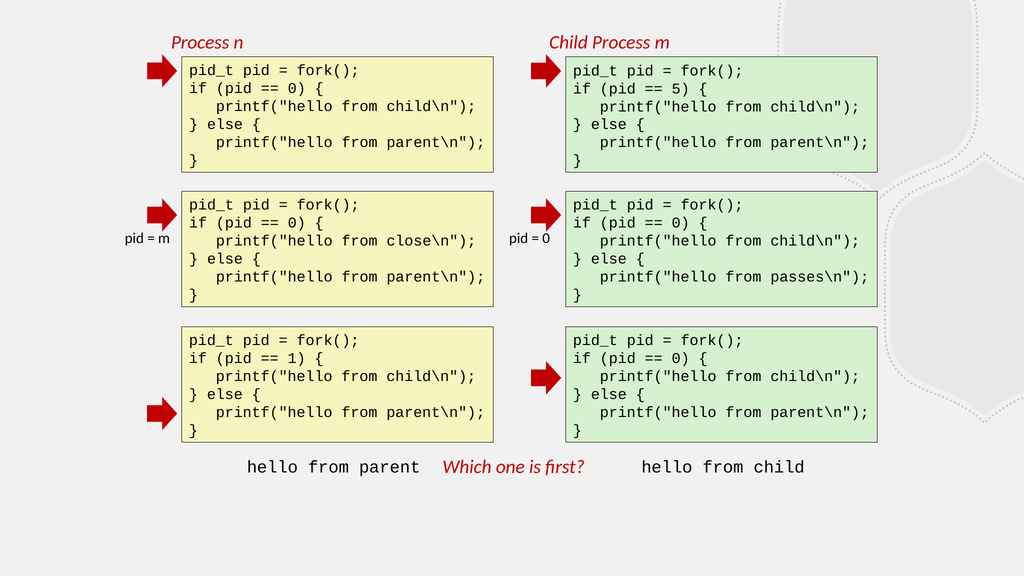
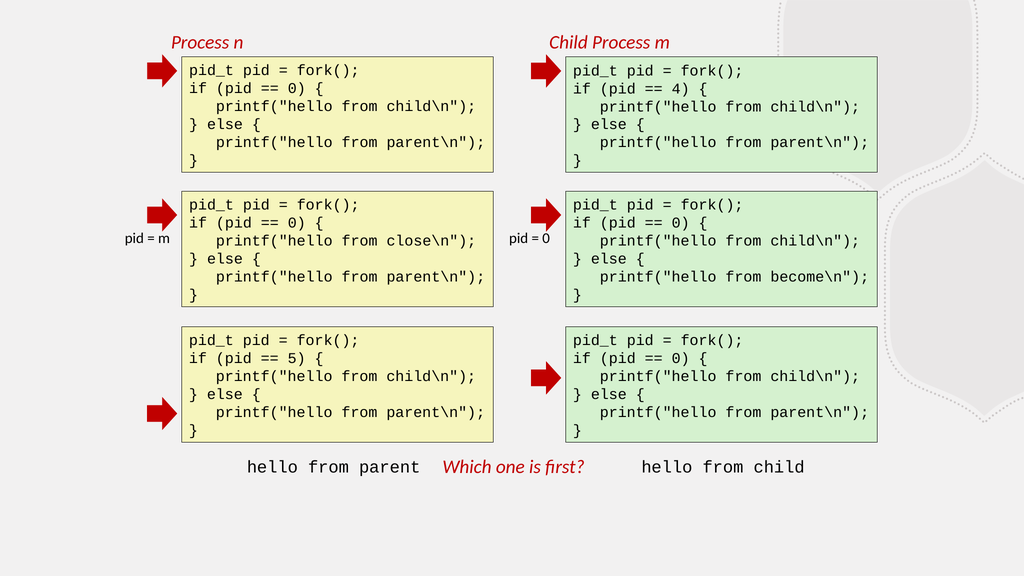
5: 5 -> 4
passes\n: passes\n -> become\n
1: 1 -> 5
